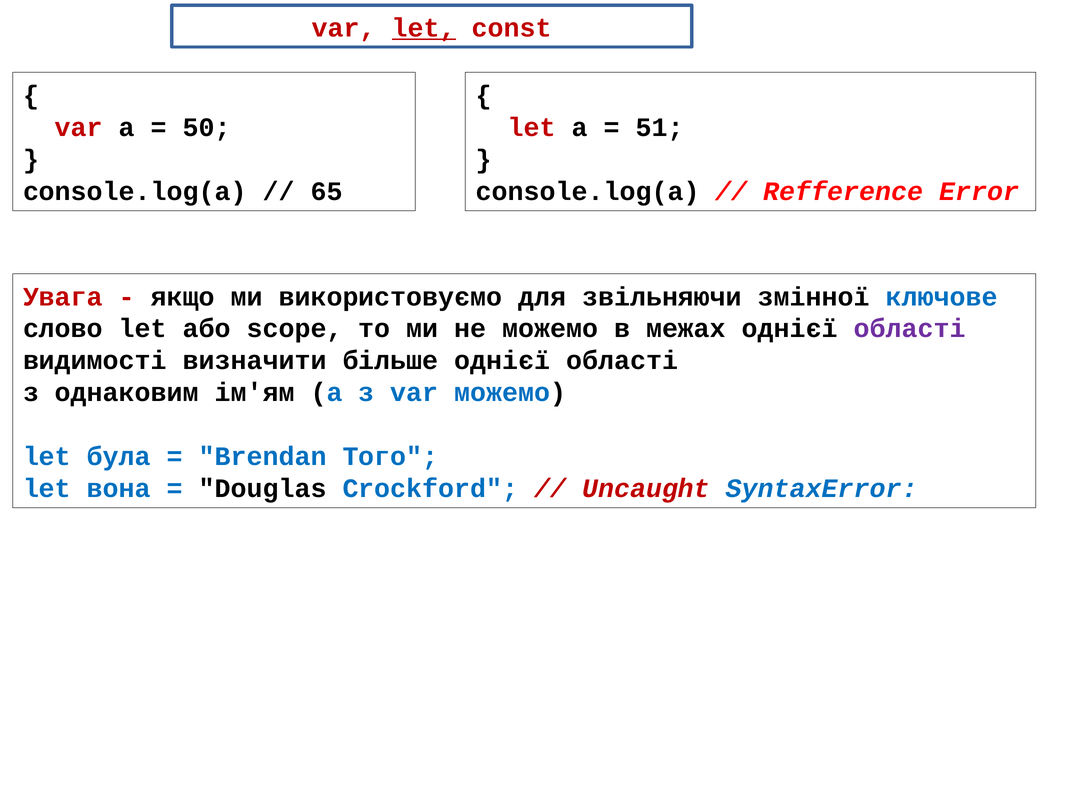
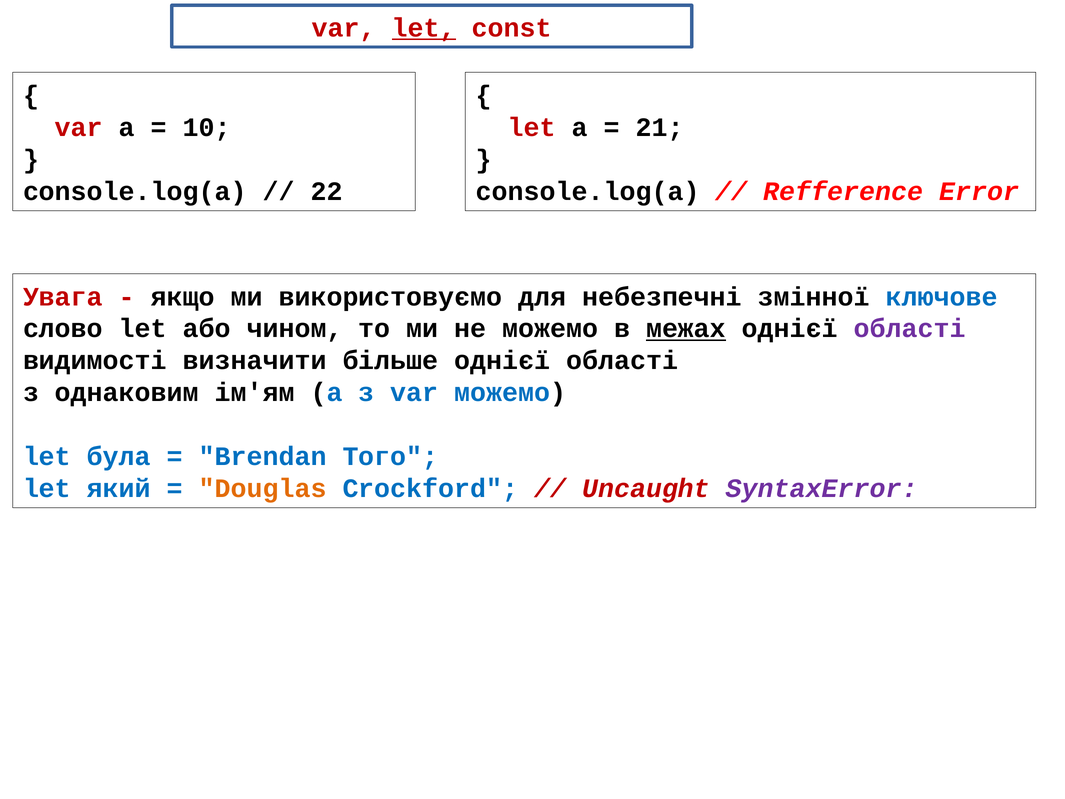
50: 50 -> 10
51: 51 -> 21
65: 65 -> 22
звільняючи: звільняючи -> небезпечні
scope: scope -> чином
межах underline: none -> present
вона: вона -> який
Douglas colour: black -> orange
SyntaxError colour: blue -> purple
